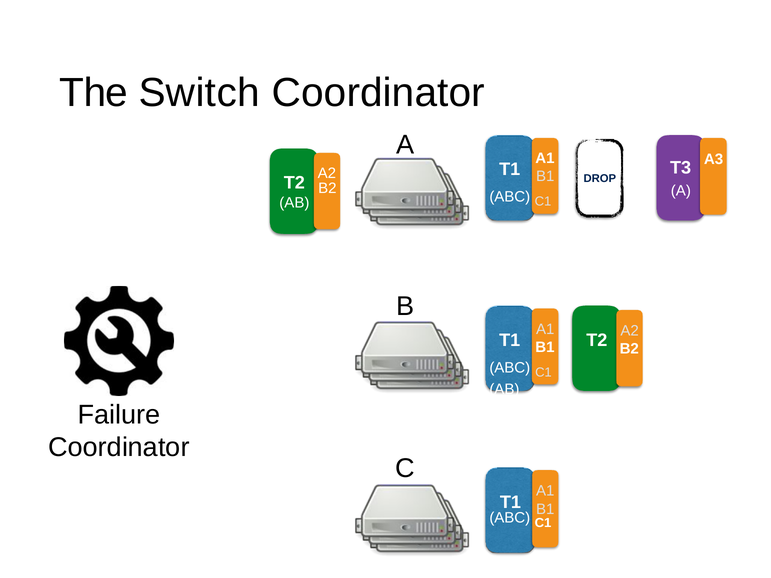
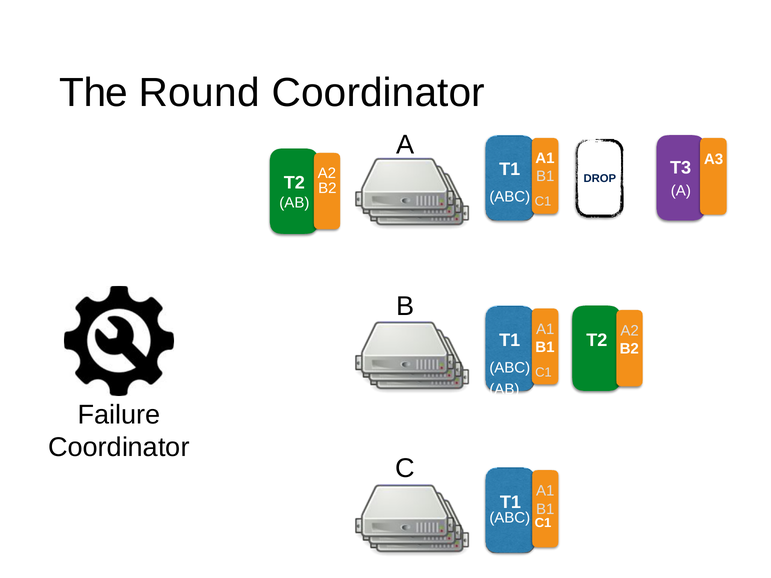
Switch: Switch -> Round
